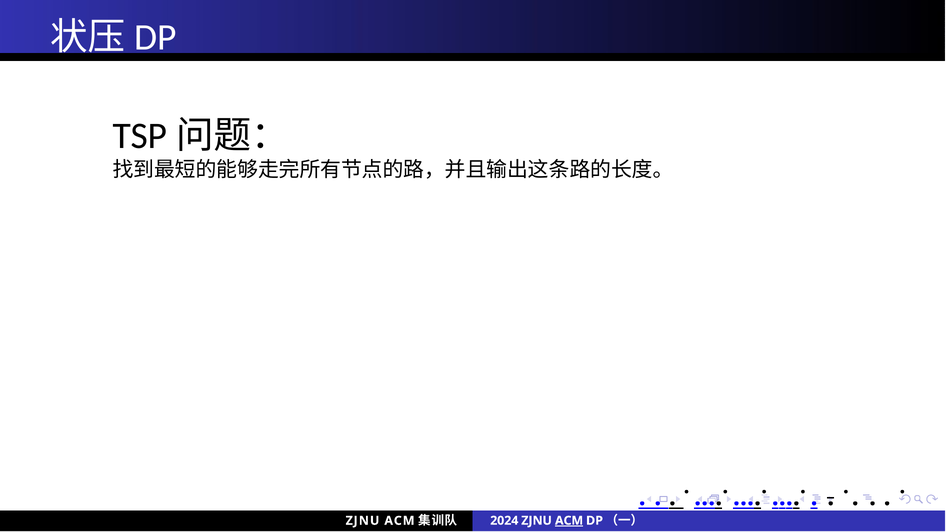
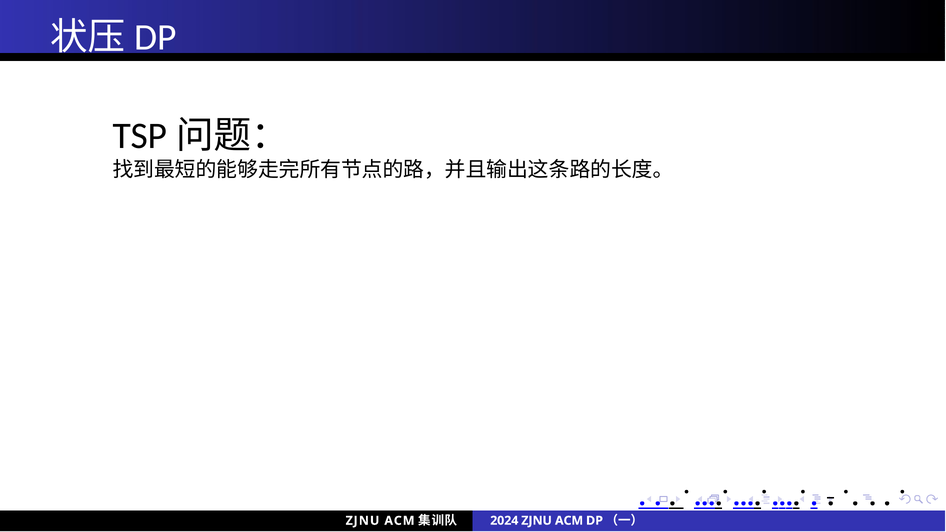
ACM at (569, 521) underline: present -> none
